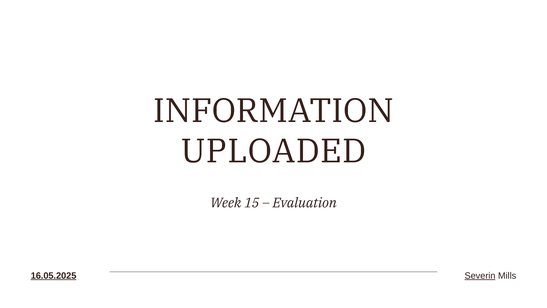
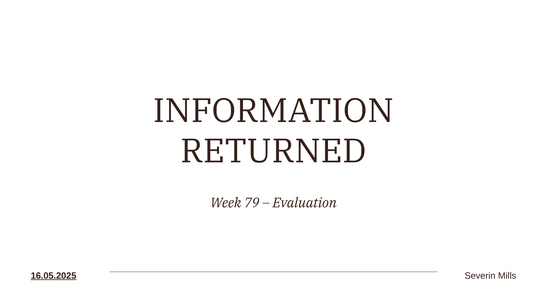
UPLOADED: UPLOADED -> RETURNED
15: 15 -> 79
Severin underline: present -> none
